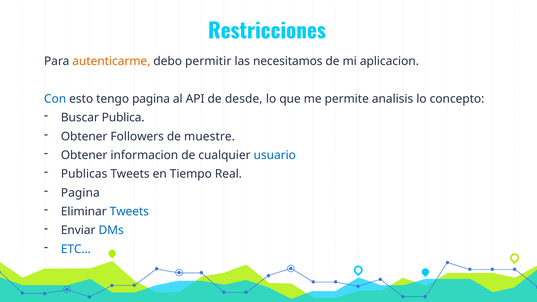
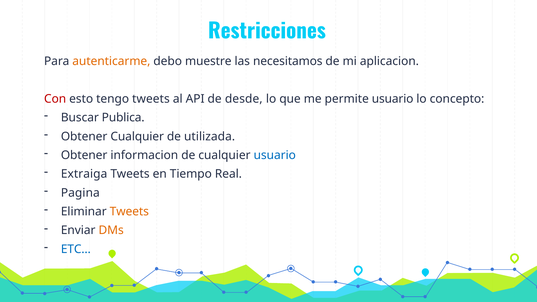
permitir: permitir -> muestre
Con colour: blue -> red
tengo pagina: pagina -> tweets
permite analisis: analisis -> usuario
Obtener Followers: Followers -> Cualquier
muestre: muestre -> utilizada
Publicas: Publicas -> Extraiga
Tweets at (129, 212) colour: blue -> orange
DMs colour: blue -> orange
